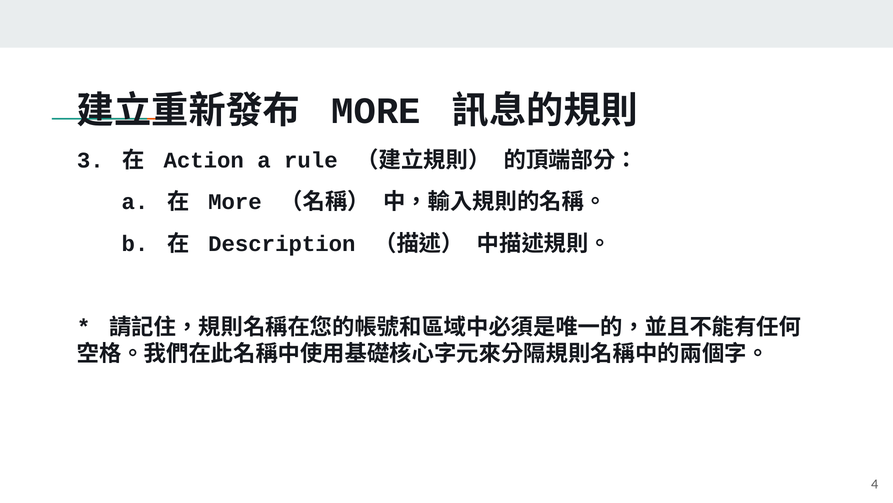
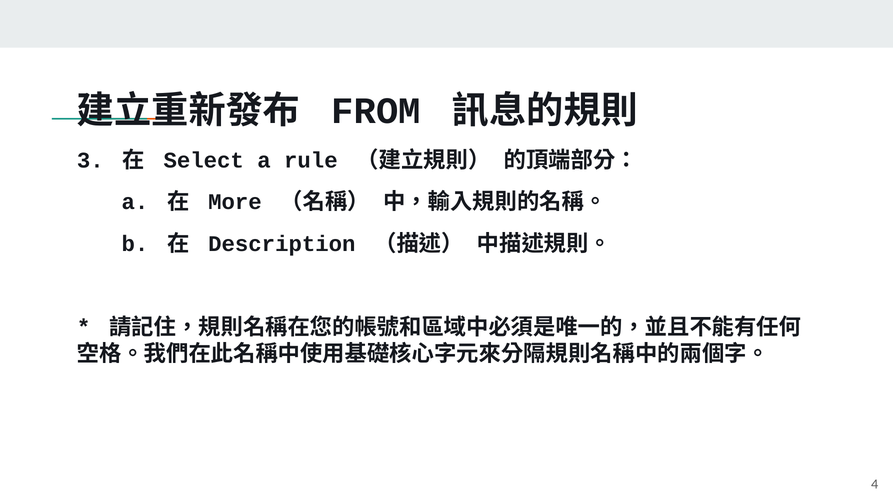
MORE at (376, 111): MORE -> FROM
Action: Action -> Select
